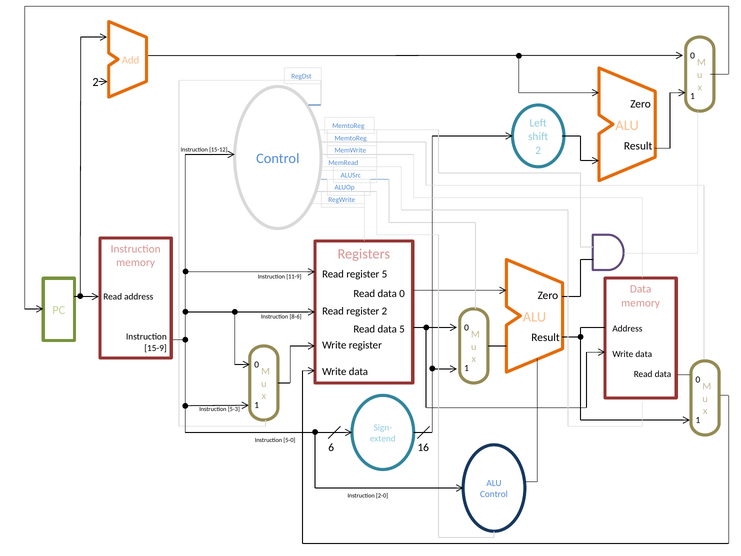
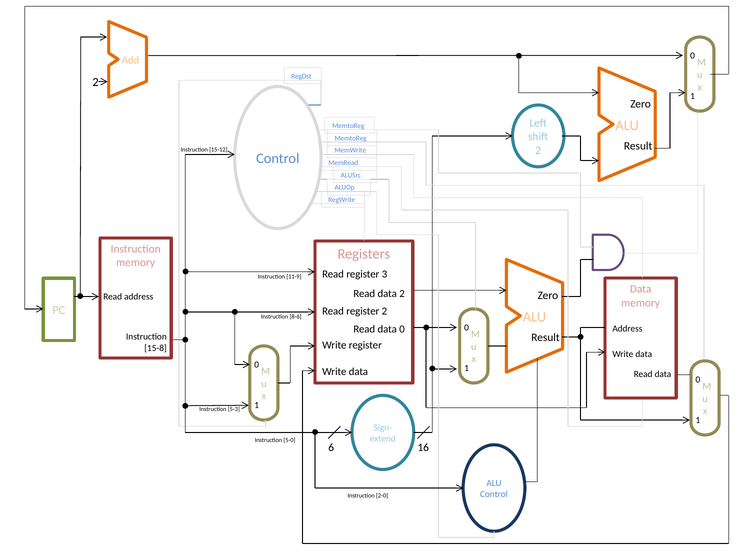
register 5: 5 -> 3
data 0: 0 -> 2
data 5: 5 -> 0
15-9: 15-9 -> 15-8
